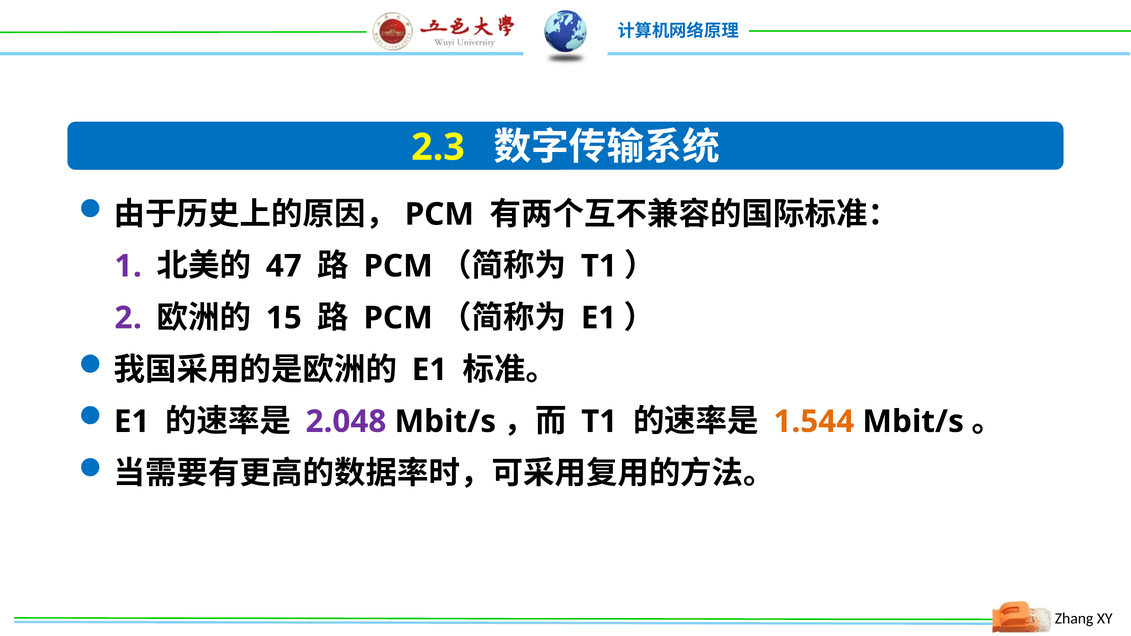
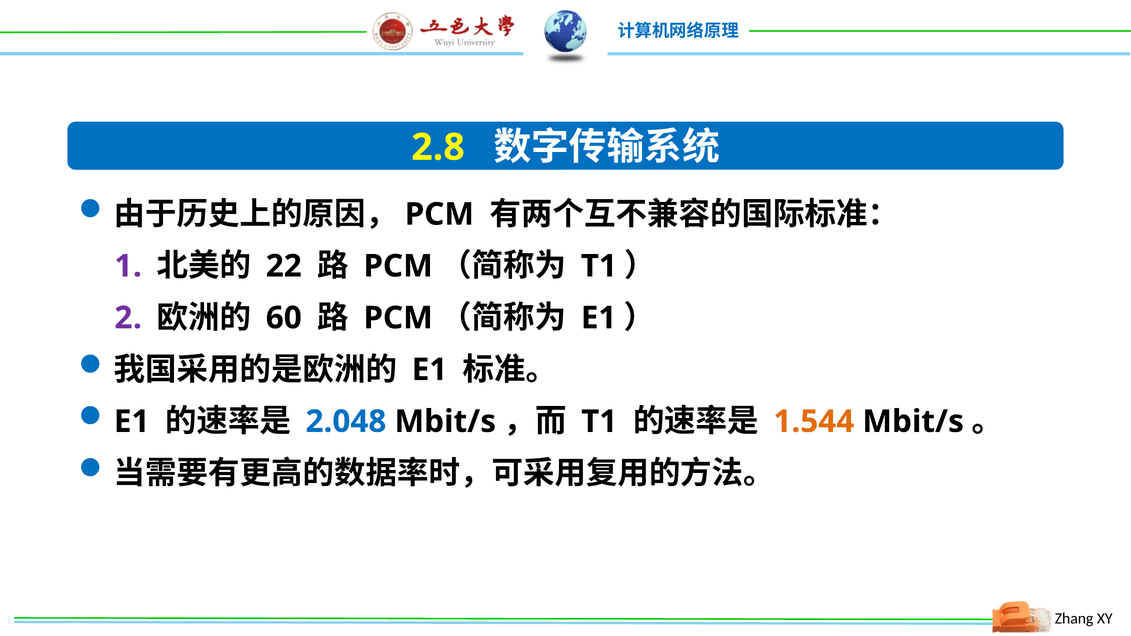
2.3: 2.3 -> 2.8
47: 47 -> 22
15: 15 -> 60
2.048 colour: purple -> blue
